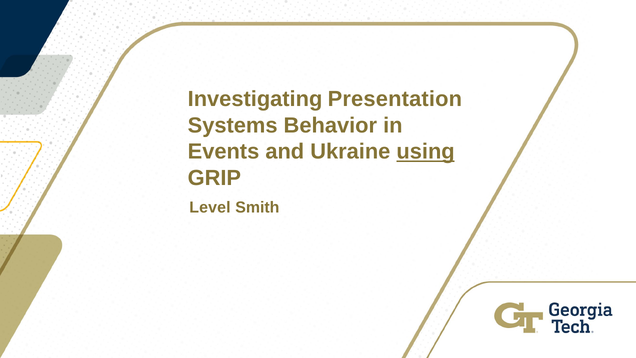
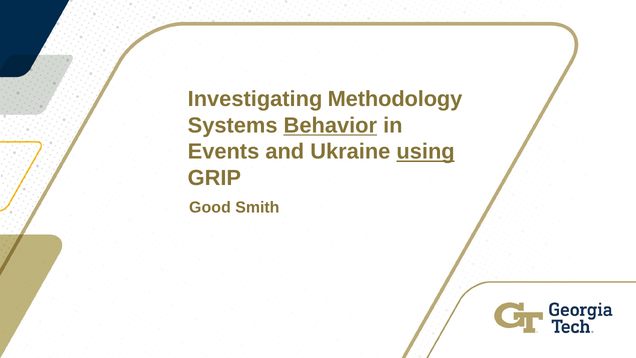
Presentation: Presentation -> Methodology
Behavior underline: none -> present
Level: Level -> Good
